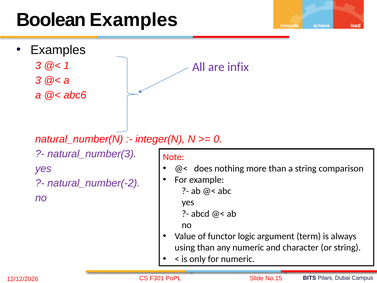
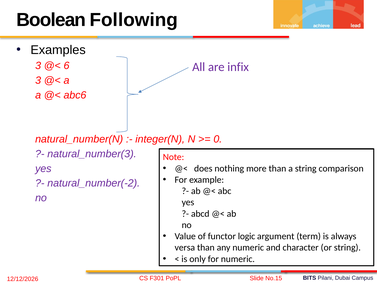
Boolean Examples: Examples -> Following
1: 1 -> 6
using: using -> versa
